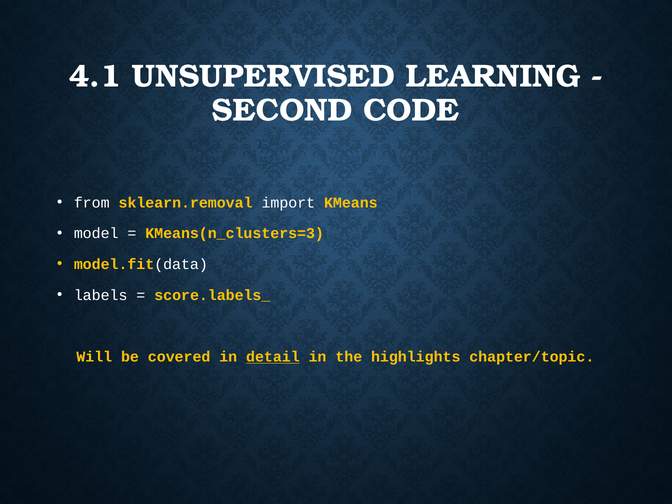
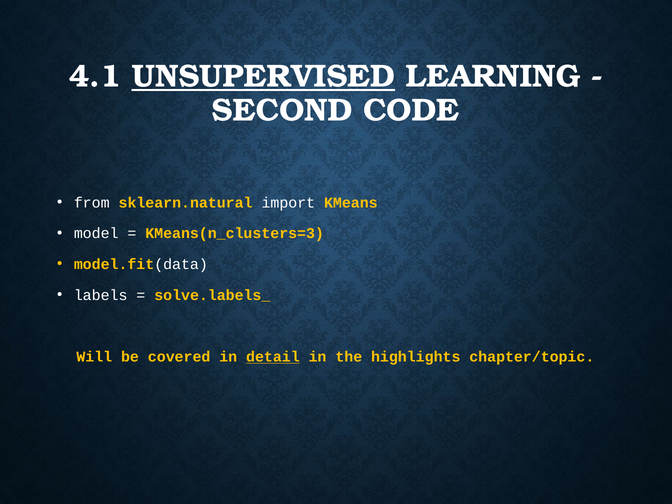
UNSUPERVISED underline: none -> present
sklearn.removal: sklearn.removal -> sklearn.natural
score.labels_: score.labels_ -> solve.labels_
